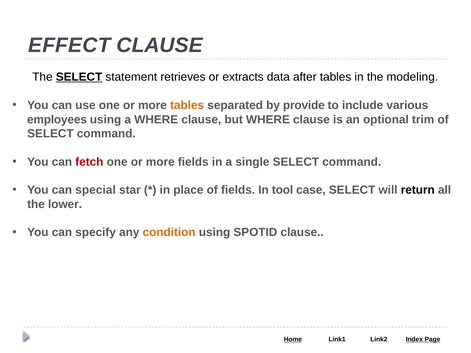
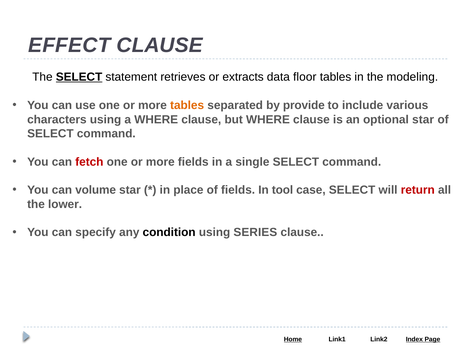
after: after -> floor
employees: employees -> characters
optional trim: trim -> star
special: special -> volume
return colour: black -> red
condition colour: orange -> black
SPOTID: SPOTID -> SERIES
